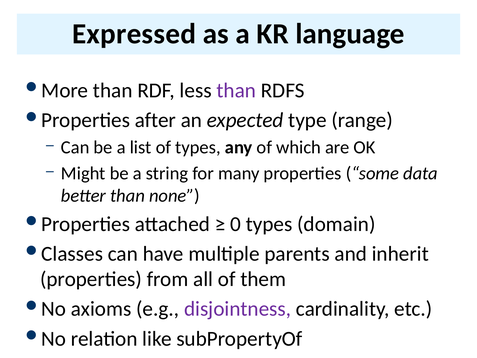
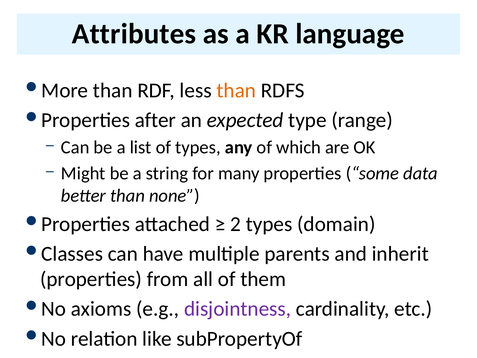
Expressed: Expressed -> Attributes
than at (236, 90) colour: purple -> orange
0: 0 -> 2
